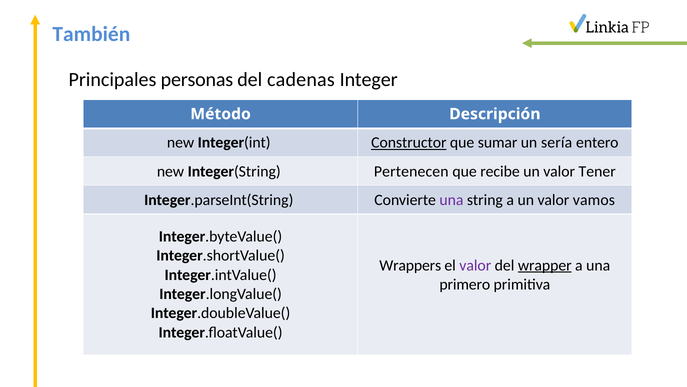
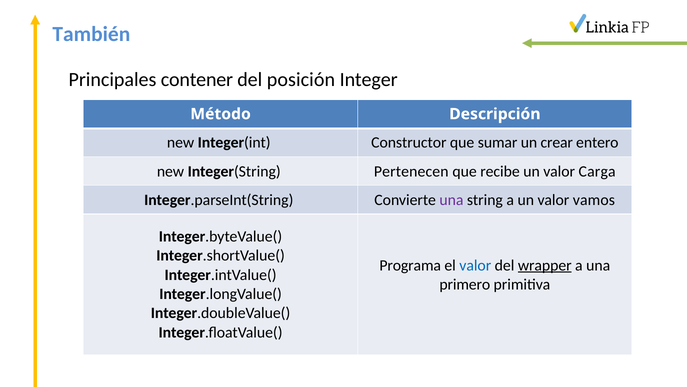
personas: personas -> contener
cadenas: cadenas -> posición
Constructor underline: present -> none
sería: sería -> crear
Tener: Tener -> Carga
Wrappers: Wrappers -> Programa
valor at (475, 265) colour: purple -> blue
